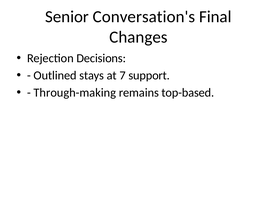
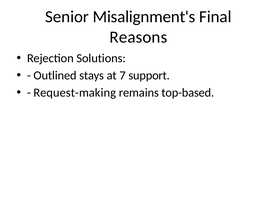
Conversation's: Conversation's -> Misalignment's
Changes: Changes -> Reasons
Decisions: Decisions -> Solutions
Through-making: Through-making -> Request-making
